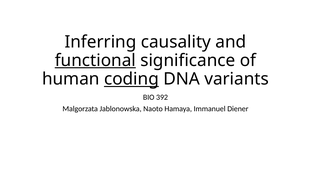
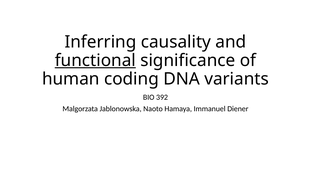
coding underline: present -> none
